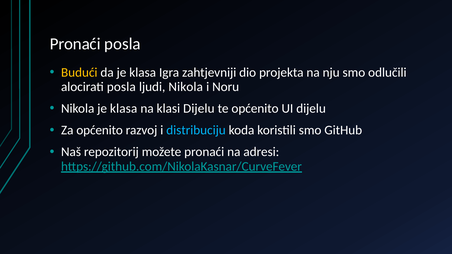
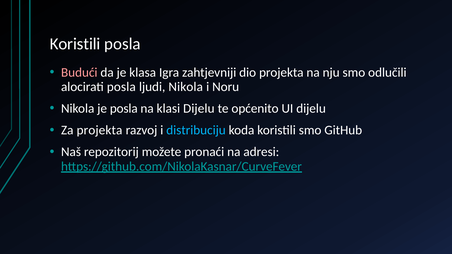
Pronaći at (75, 44): Pronaći -> Koristili
Budući colour: yellow -> pink
Nikola je klasa: klasa -> posla
Za općenito: općenito -> projekta
